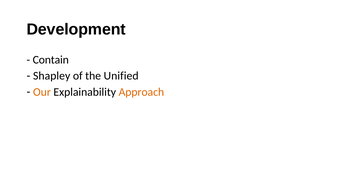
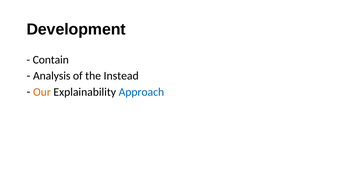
Shapley: Shapley -> Analysis
Unified: Unified -> Instead
Approach colour: orange -> blue
